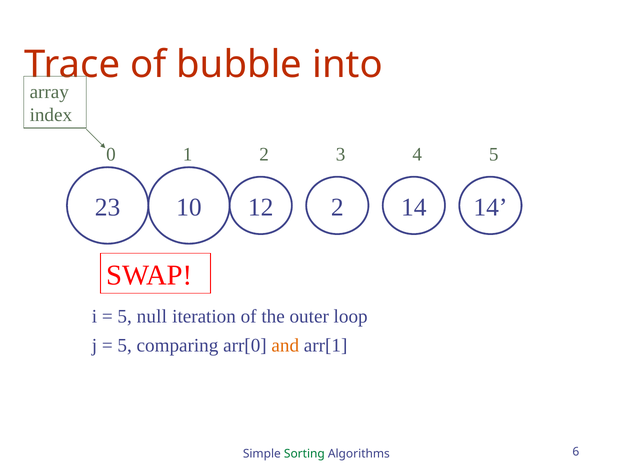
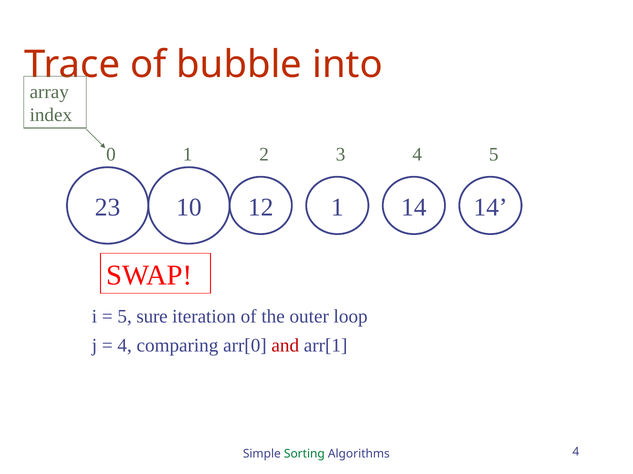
12 2: 2 -> 1
null: null -> sure
5 at (125, 346): 5 -> 4
and colour: orange -> red
Algorithms 6: 6 -> 4
